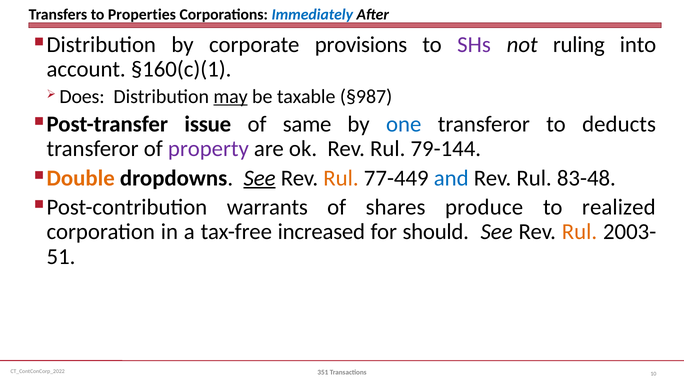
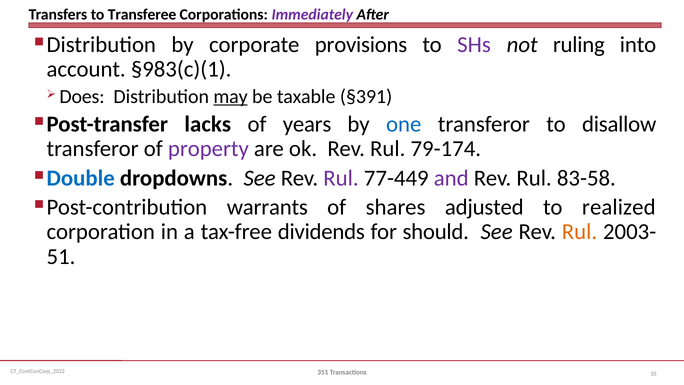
Properties: Properties -> Transferee
Immediately colour: blue -> purple
§160(c)(1: §160(c)(1 -> §983(c)(1
§987: §987 -> §391
issue: issue -> lacks
same: same -> years
deducts: deducts -> disallow
79-144: 79-144 -> 79-174
Double colour: orange -> blue
See at (260, 178) underline: present -> none
Rul at (341, 178) colour: orange -> purple
and colour: blue -> purple
83-48: 83-48 -> 83-58
produce: produce -> adjusted
increased: increased -> dividends
